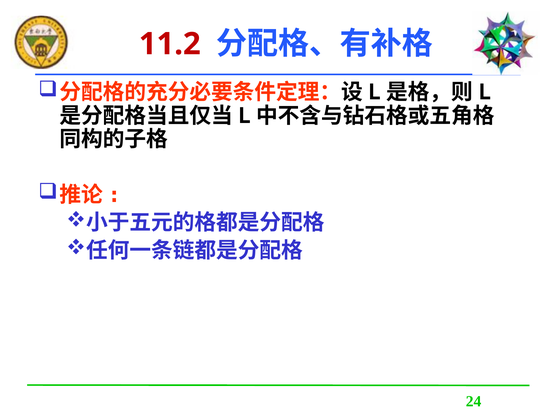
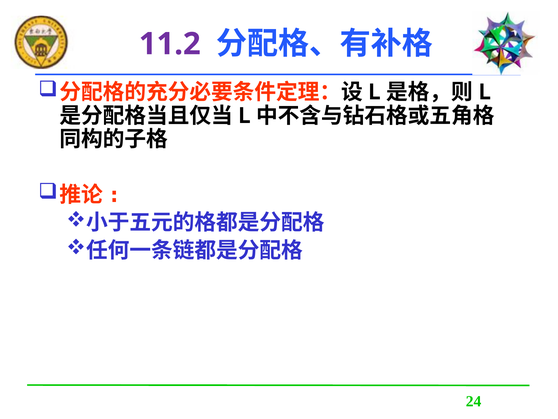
11.2 colour: red -> purple
